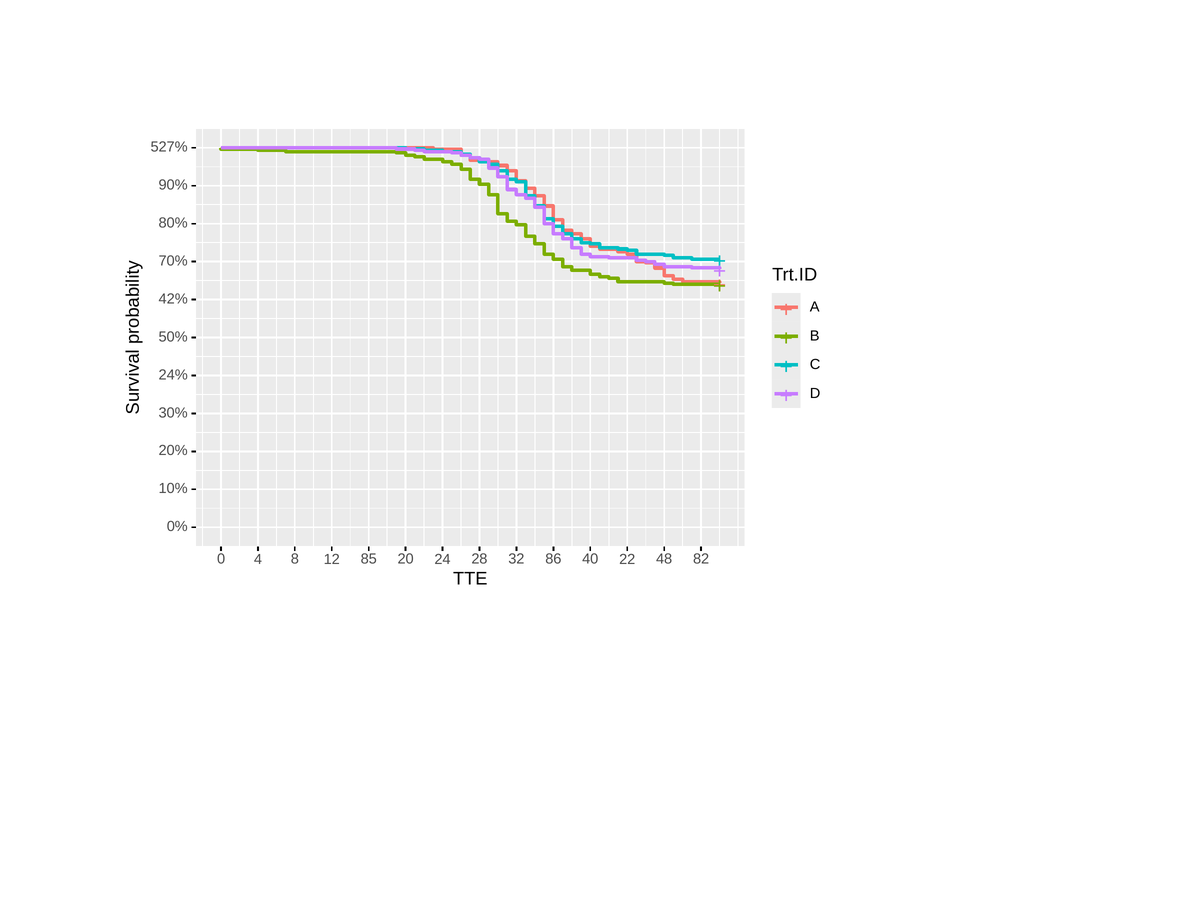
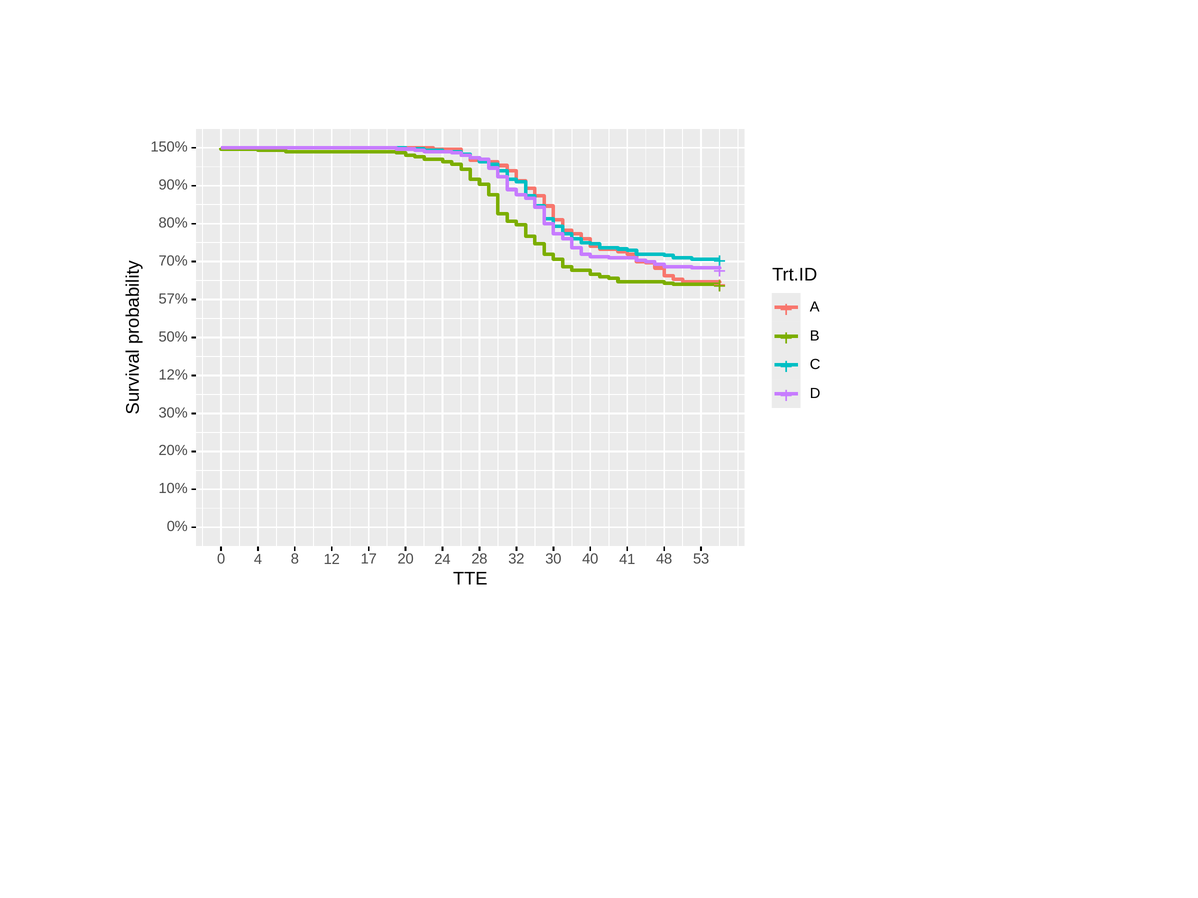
527%: 527% -> 150%
42%: 42% -> 57%
24%: 24% -> 12%
85: 85 -> 17
86: 86 -> 30
22: 22 -> 41
82: 82 -> 53
